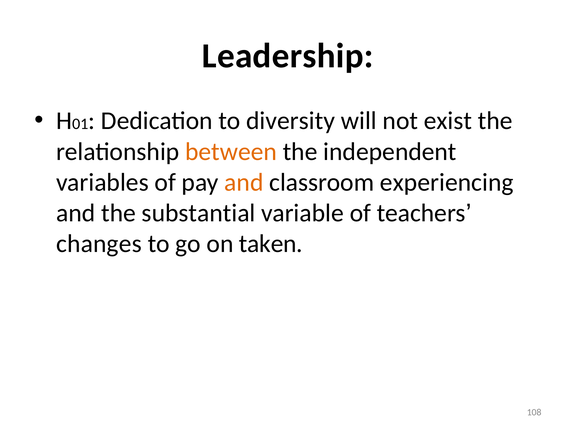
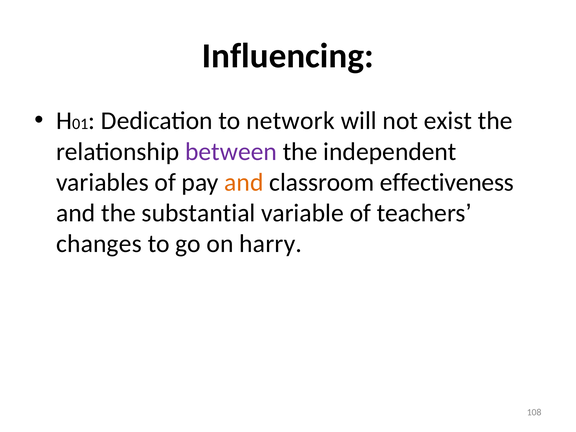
Leadership: Leadership -> Influencing
diversity: diversity -> network
between colour: orange -> purple
experiencing: experiencing -> effectiveness
taken: taken -> harry
